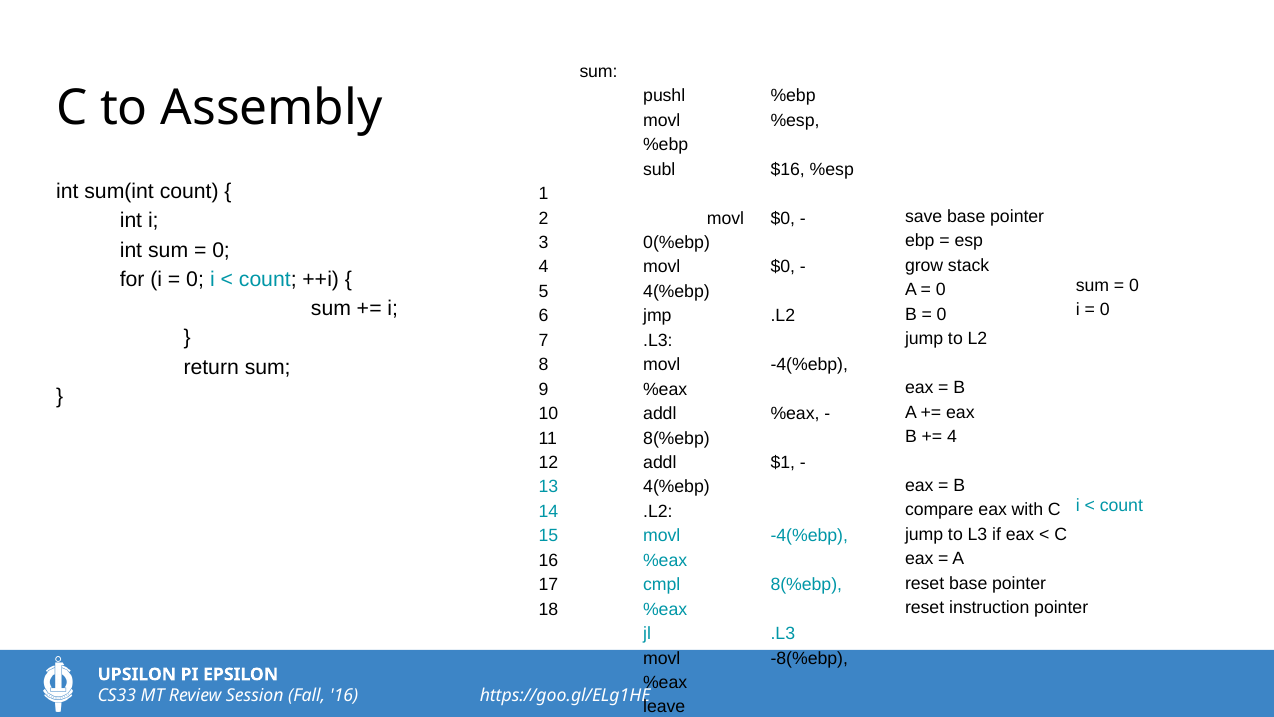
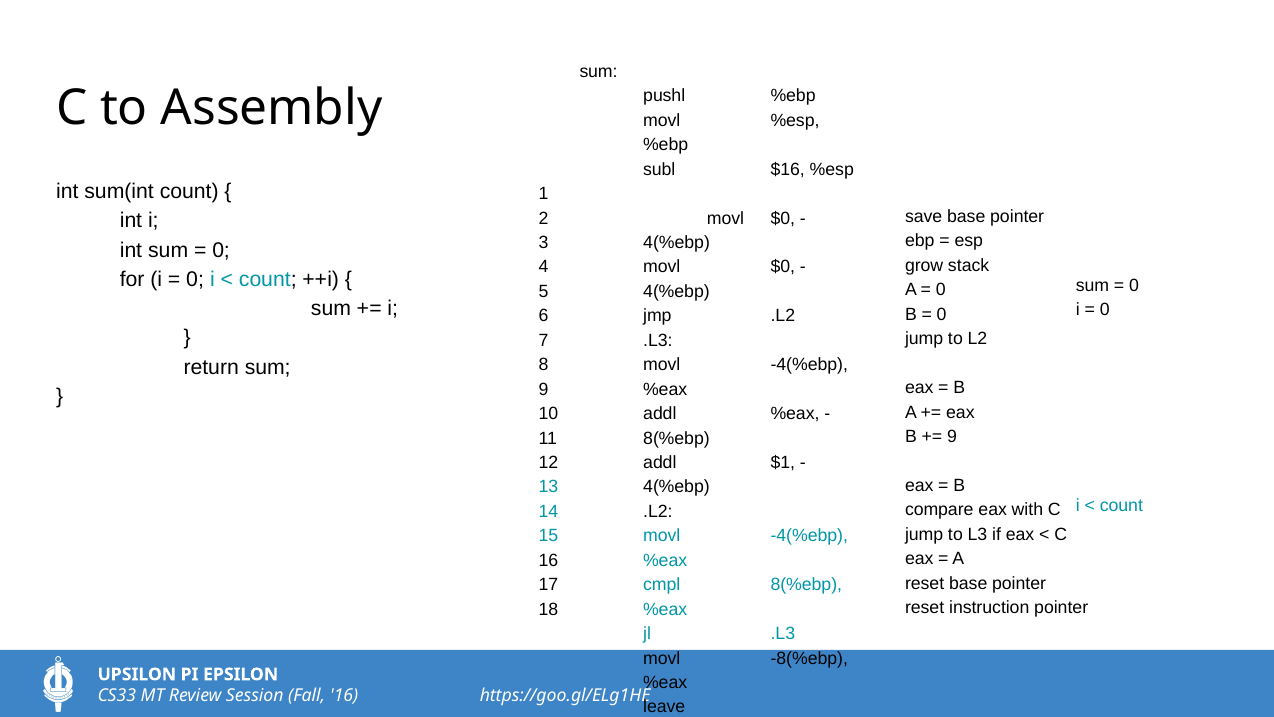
0(%ebp at (677, 243): 0(%ebp -> 4(%ebp
4 at (952, 436): 4 -> 9
